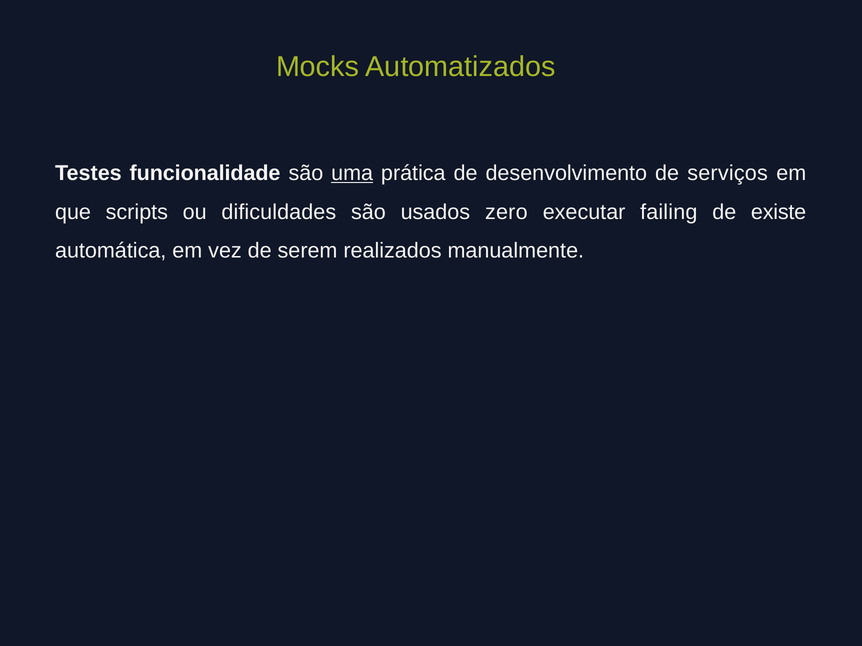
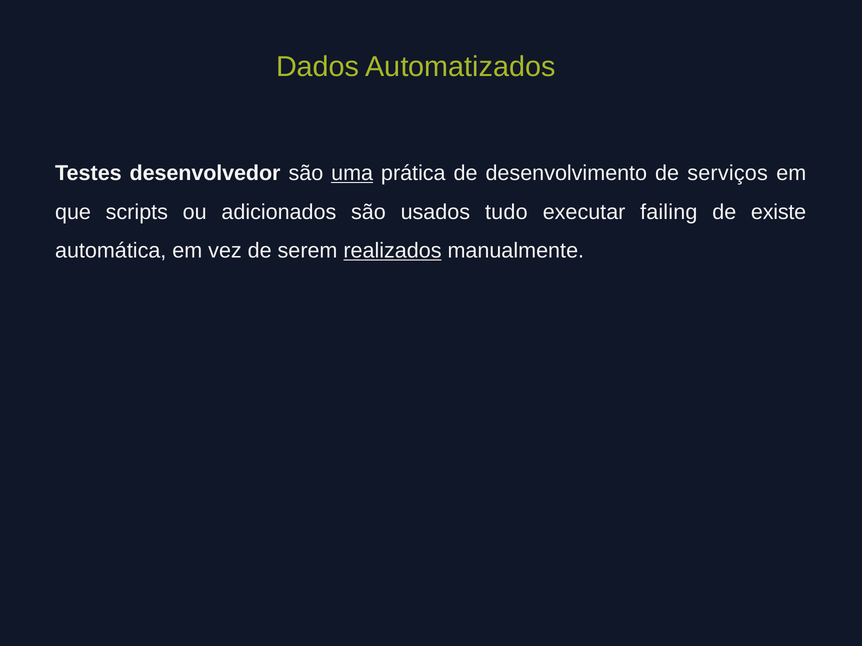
Mocks: Mocks -> Dados
funcionalidade: funcionalidade -> desenvolvedor
dificuldades: dificuldades -> adicionados
zero: zero -> tudo
realizados underline: none -> present
